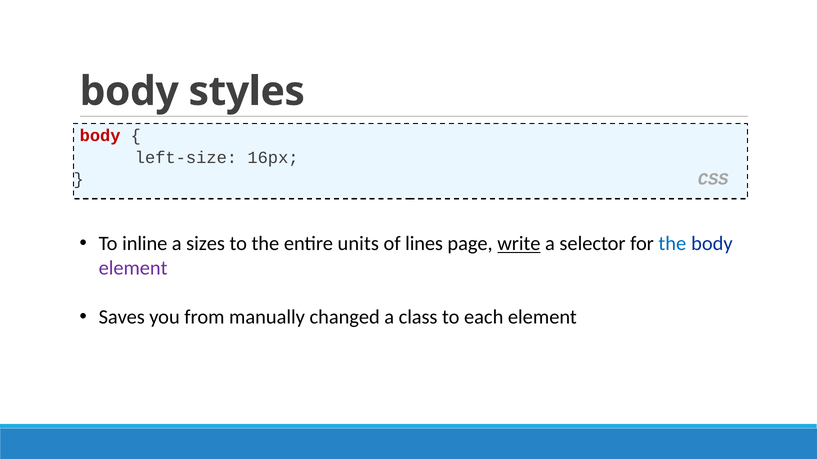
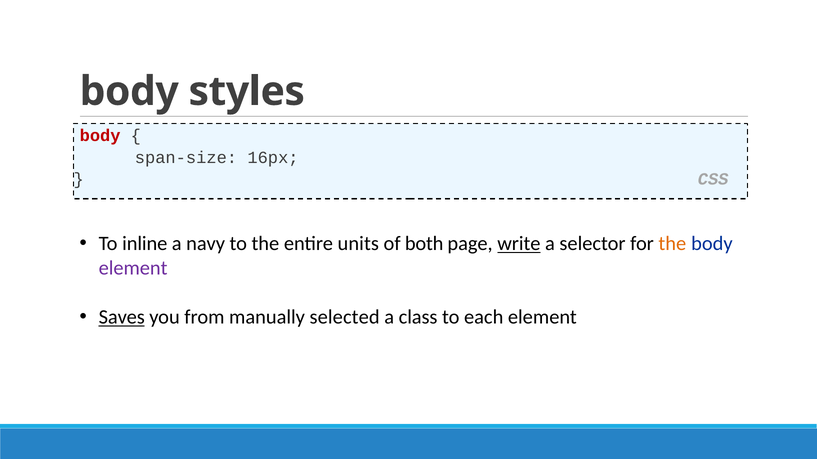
left-size: left-size -> span-size
sizes: sizes -> navy
lines: lines -> both
the at (672, 244) colour: blue -> orange
Saves underline: none -> present
changed: changed -> selected
